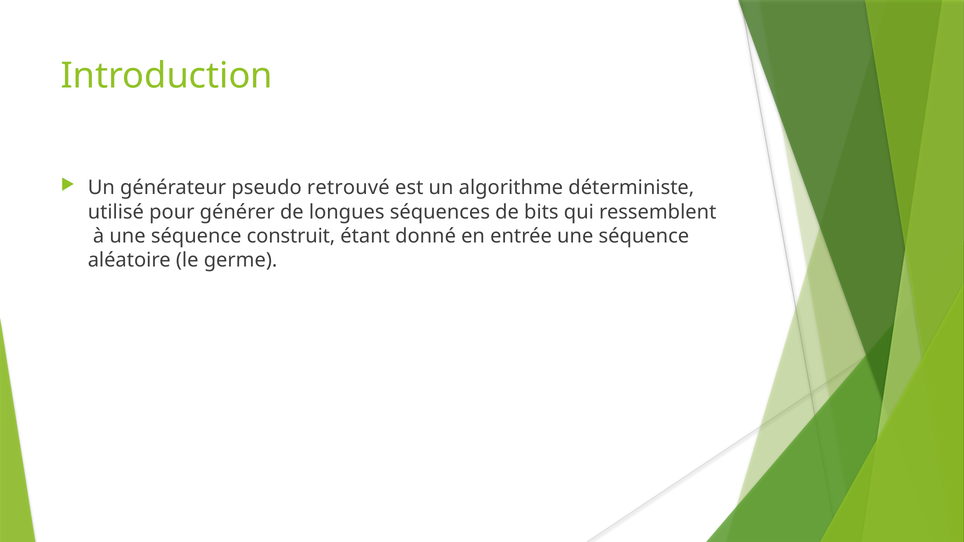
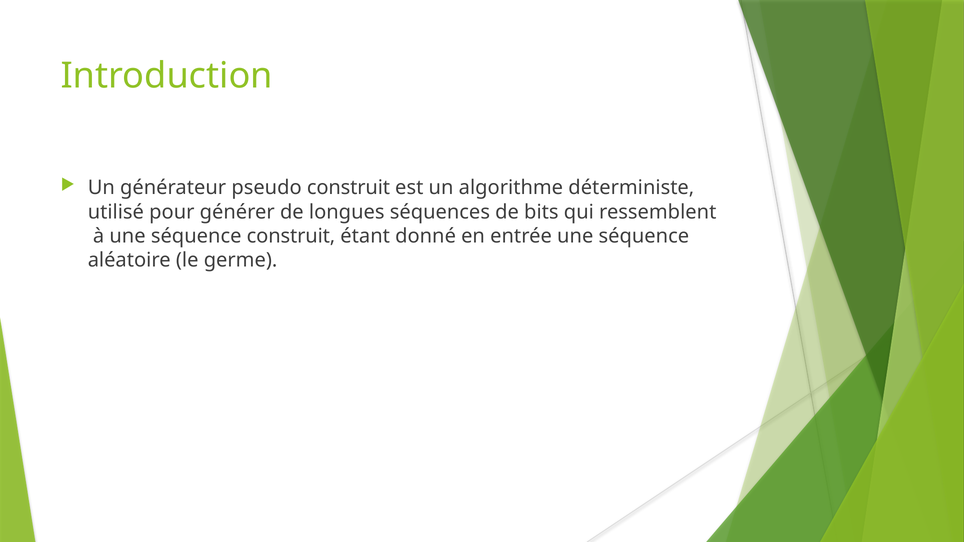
pseudo retrouvé: retrouvé -> construit
